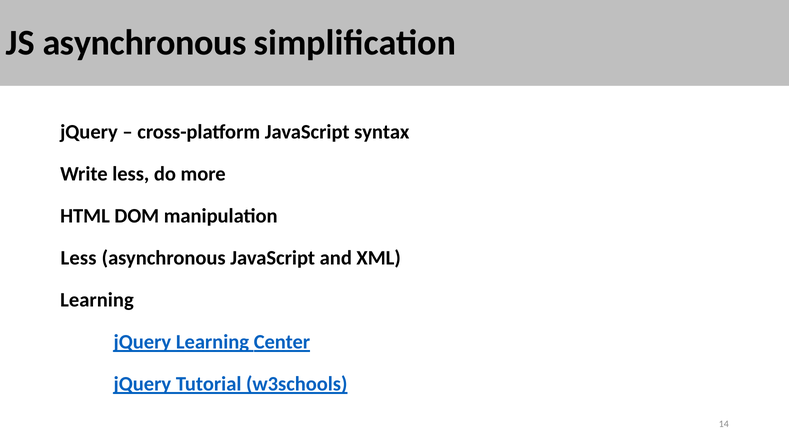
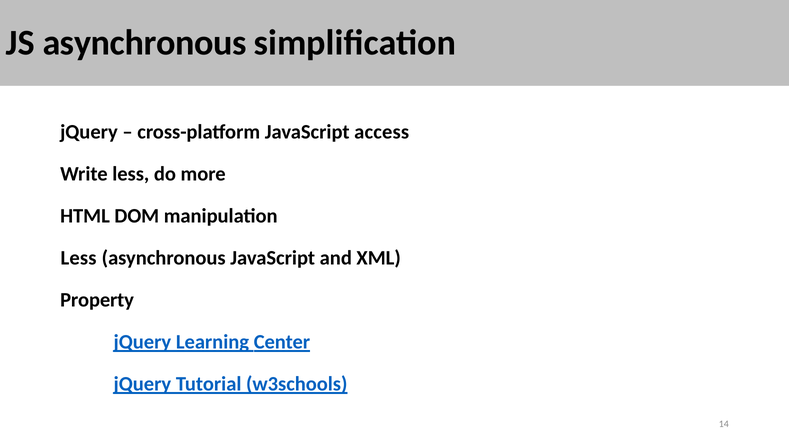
syntax: syntax -> access
Learning at (97, 300): Learning -> Property
